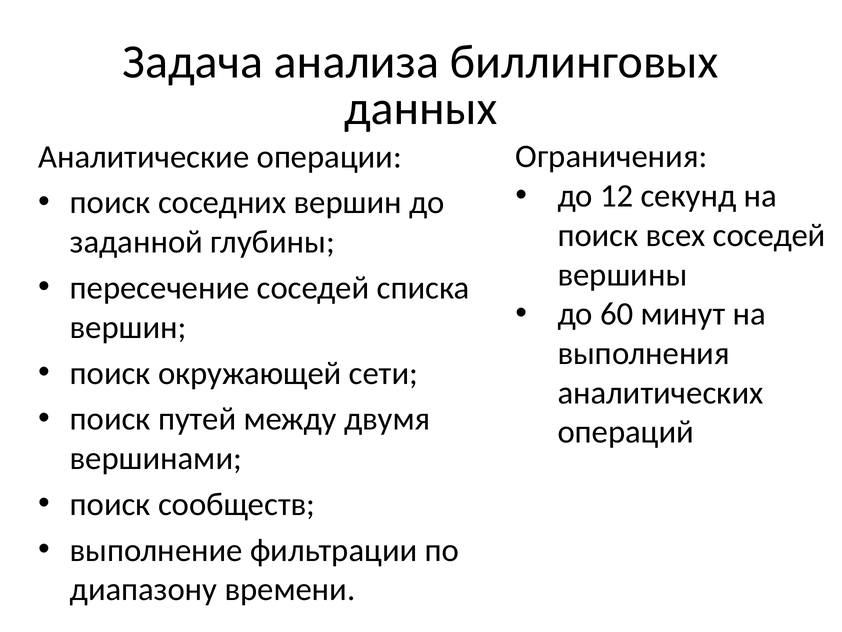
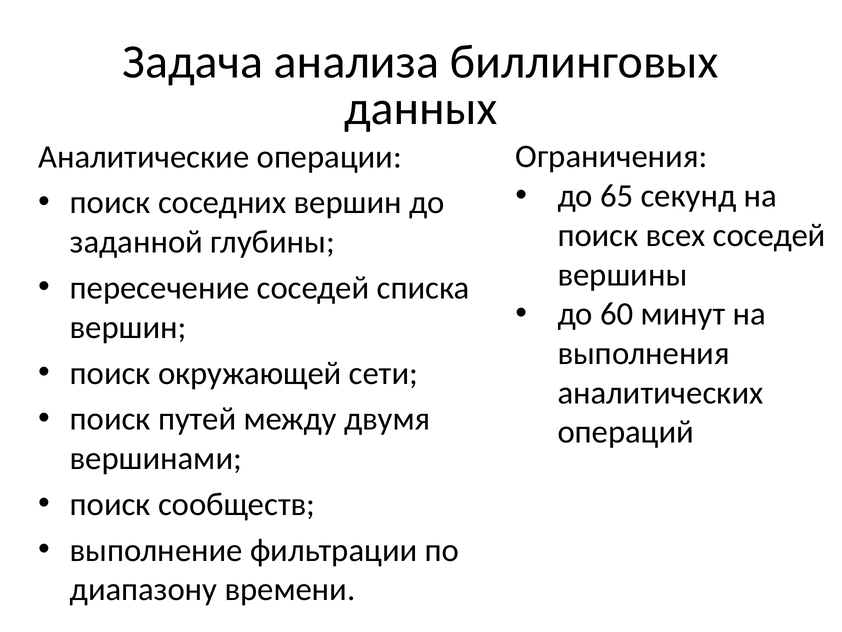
12: 12 -> 65
